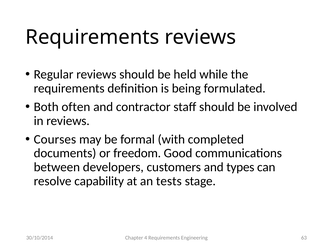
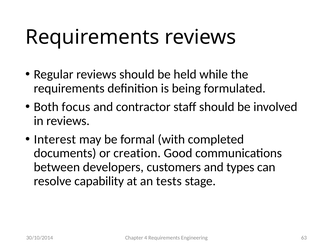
often: often -> focus
Courses: Courses -> Interest
freedom: freedom -> creation
